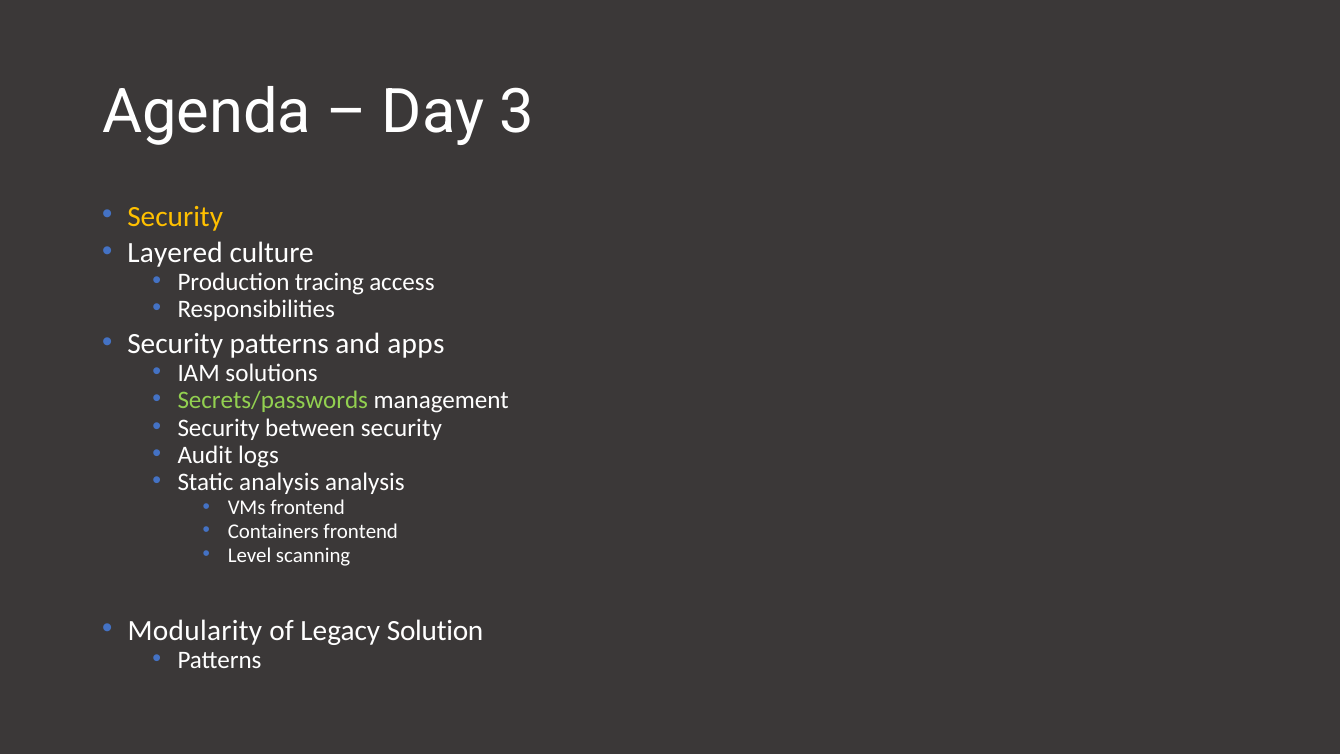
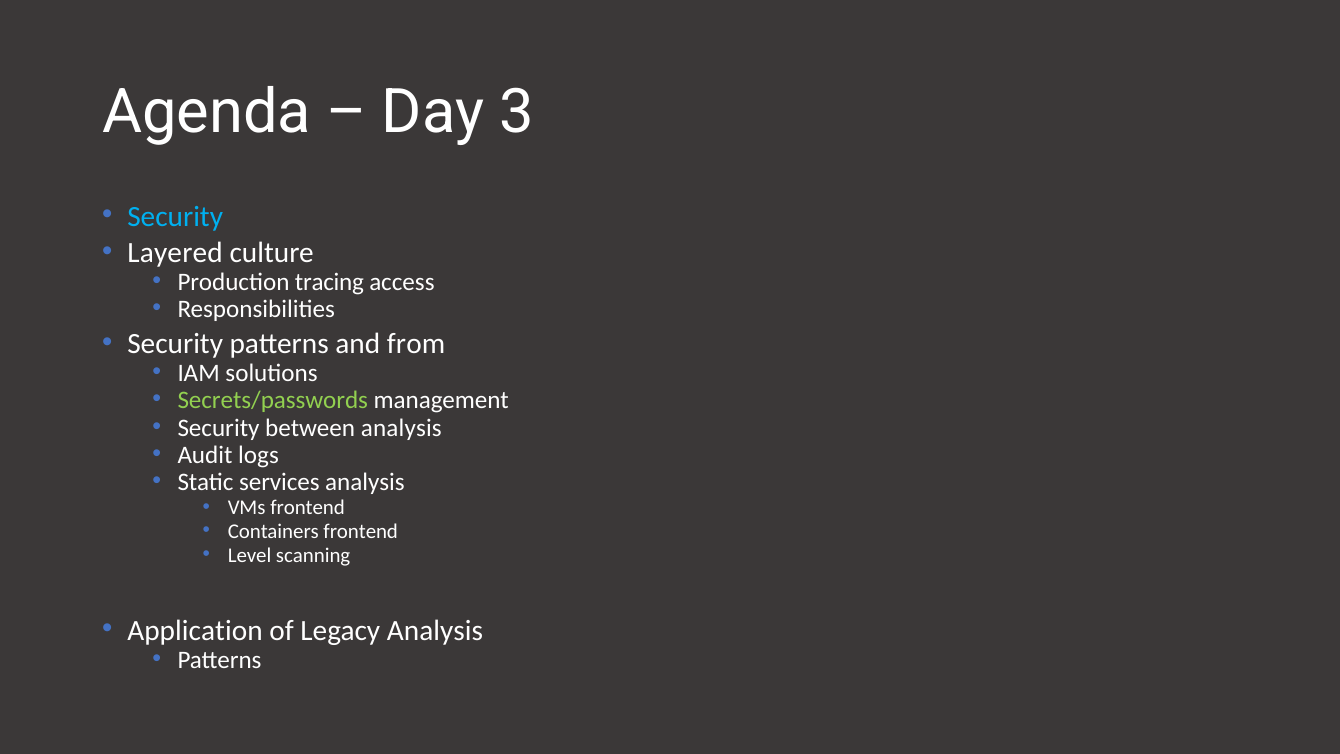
Security at (175, 216) colour: yellow -> light blue
apps: apps -> from
between security: security -> analysis
Static analysis: analysis -> services
Modularity: Modularity -> Application
Legacy Solution: Solution -> Analysis
